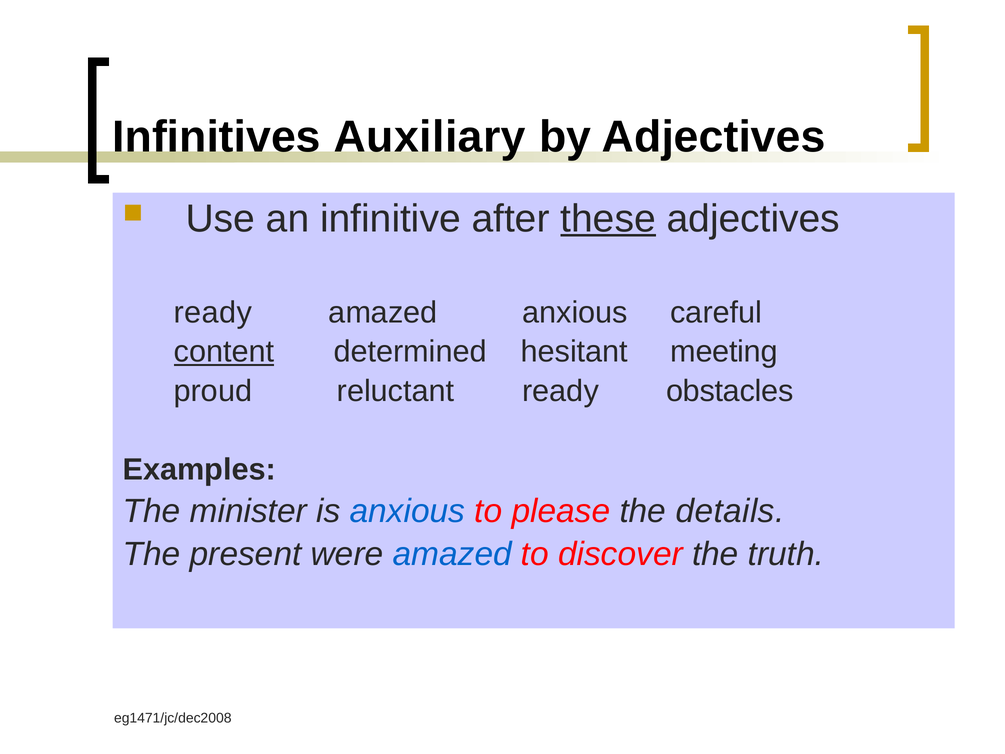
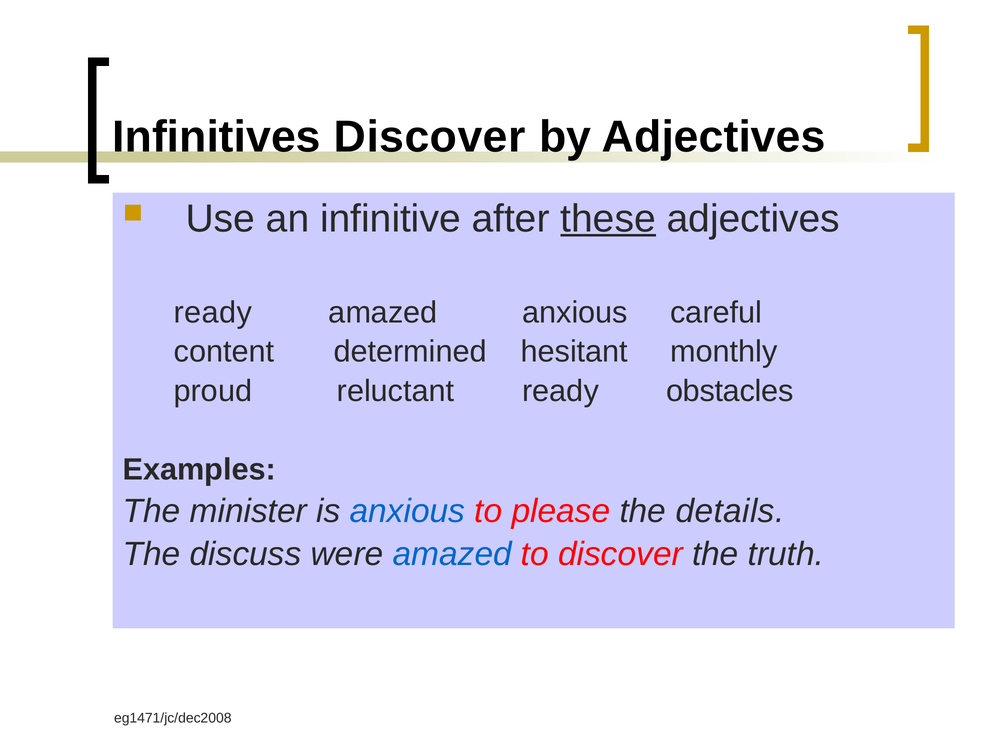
Infinitives Auxiliary: Auxiliary -> Discover
content underline: present -> none
meeting: meeting -> monthly
present: present -> discuss
